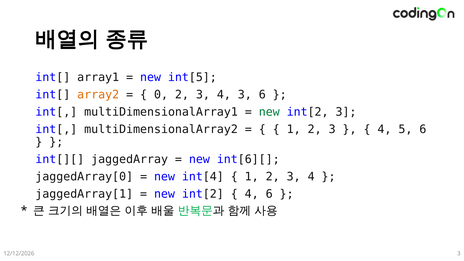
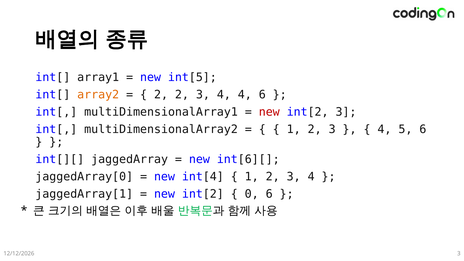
0 at (161, 95): 0 -> 2
4 3: 3 -> 4
new at (269, 112) colour: green -> red
4 at (252, 194): 4 -> 0
